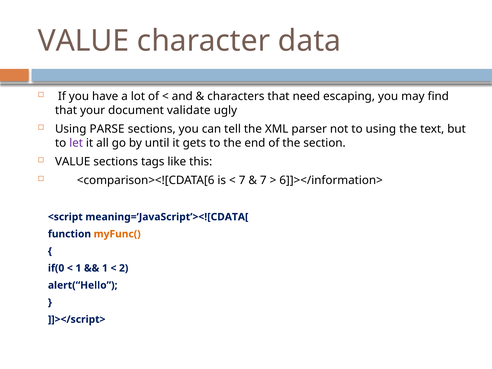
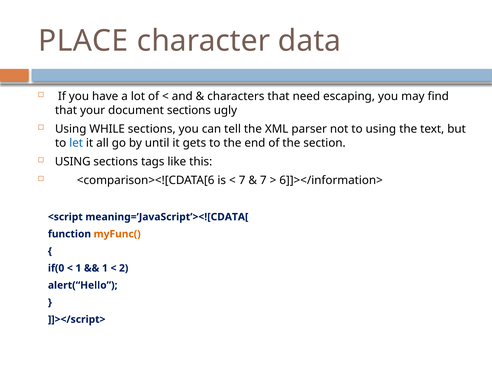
VALUE at (83, 41): VALUE -> PLACE
document validate: validate -> sections
PARSE: PARSE -> WHILE
let colour: purple -> blue
VALUE at (73, 162): VALUE -> USING
